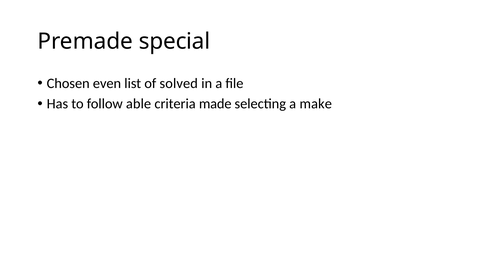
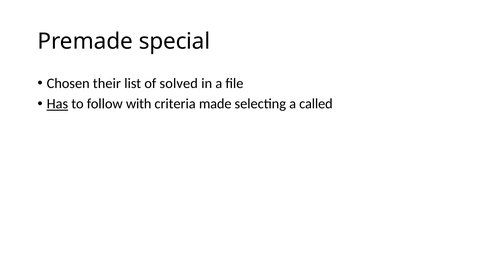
even: even -> their
Has underline: none -> present
able: able -> with
make: make -> called
